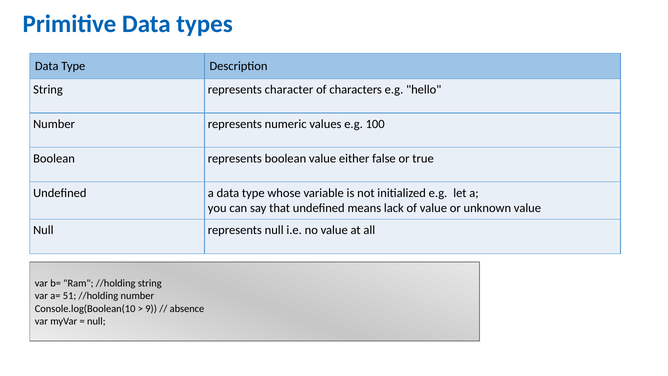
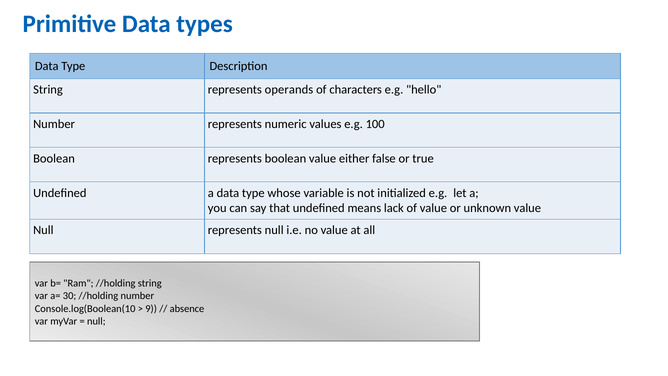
character: character -> operands
51: 51 -> 30
